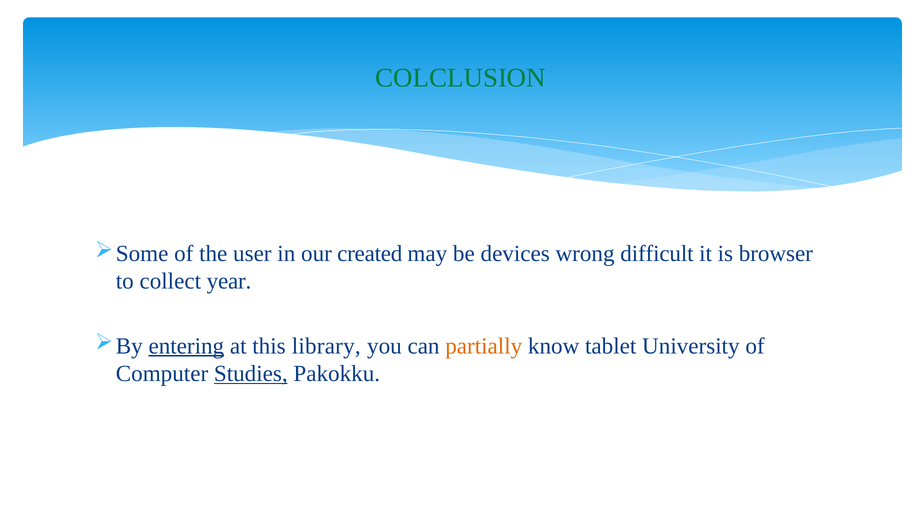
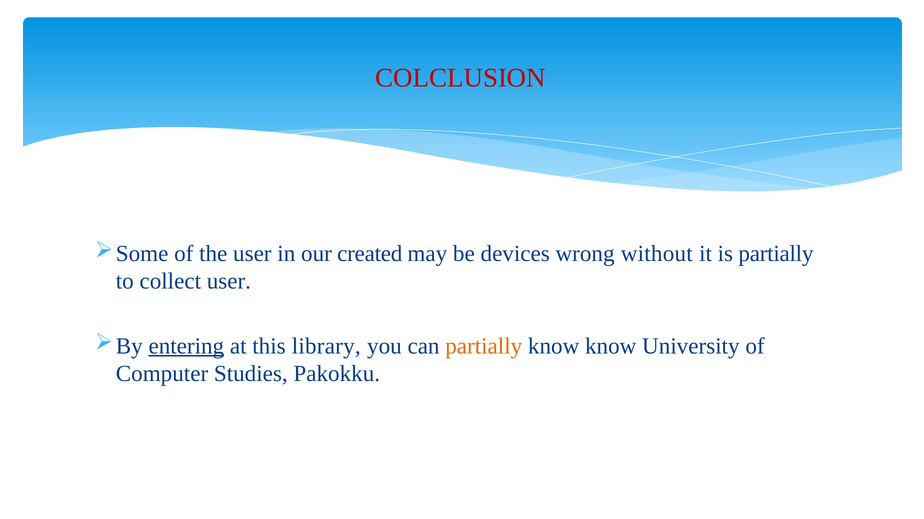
COLCLUSION colour: green -> red
difficult: difficult -> without
is browser: browser -> partially
collect year: year -> user
know tablet: tablet -> know
Studies underline: present -> none
